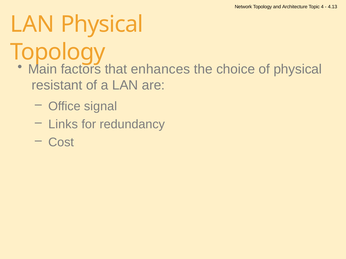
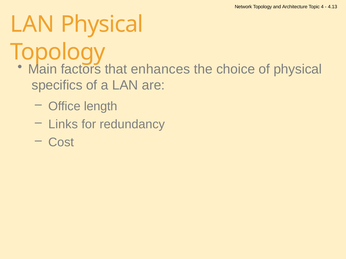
resistant: resistant -> specifics
signal: signal -> length
